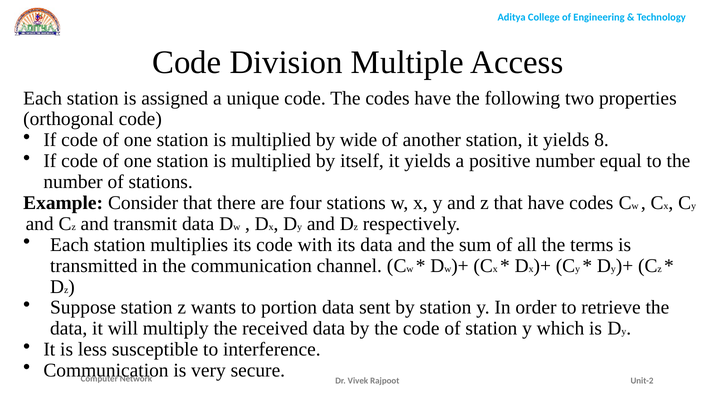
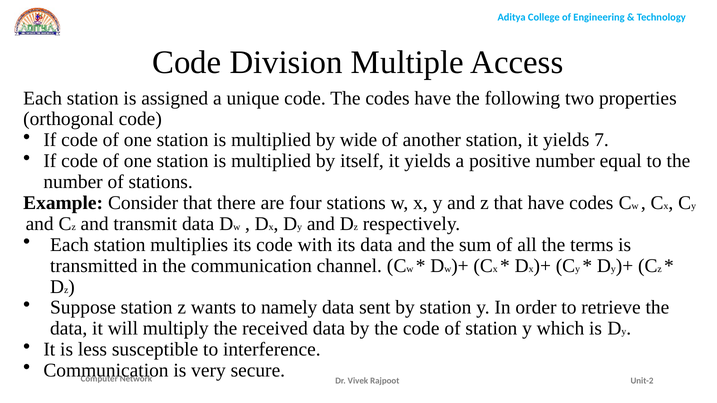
8: 8 -> 7
portion: portion -> namely
